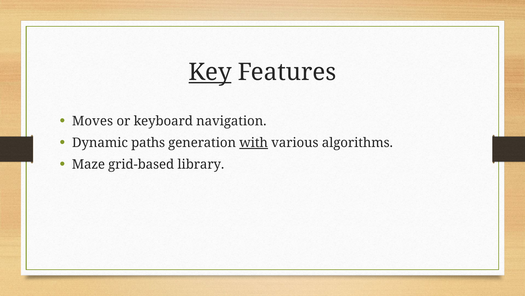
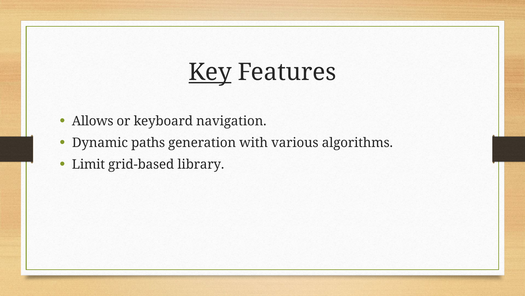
Moves: Moves -> Allows
with underline: present -> none
Maze: Maze -> Limit
